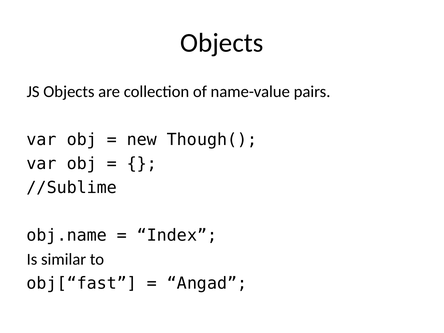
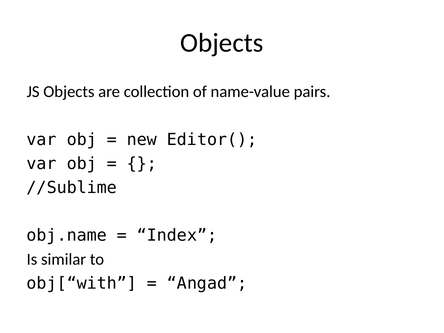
Though(: Though( -> Editor(
obj[“fast: obj[“fast -> obj[“with
